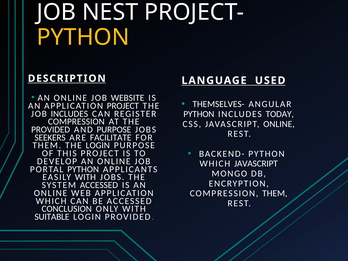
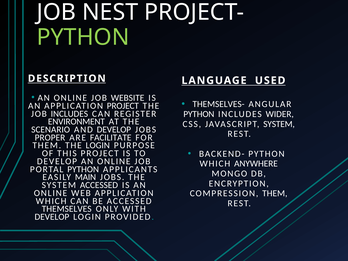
PYTHON at (83, 37) colour: yellow -> light green
TODAY: TODAY -> WIDER
COMPRESSION at (76, 122): COMPRESSION -> ENVIRONMENT
JAVASCRIPT ONLINE: ONLINE -> SYSTEM
PROVIDED at (51, 130): PROVIDED -> SCENARIO
AND PURPOSE: PURPOSE -> DEVELOP
SEEKERS: SEEKERS -> PROPER
WHICH JAVASCRIPT: JAVASCRIPT -> ANYWHERE
EASILY WITH: WITH -> MAIN
CONCLUSION: CONCLUSION -> THEMSELVES
SUITABLE at (52, 217): SUITABLE -> DEVELOP
